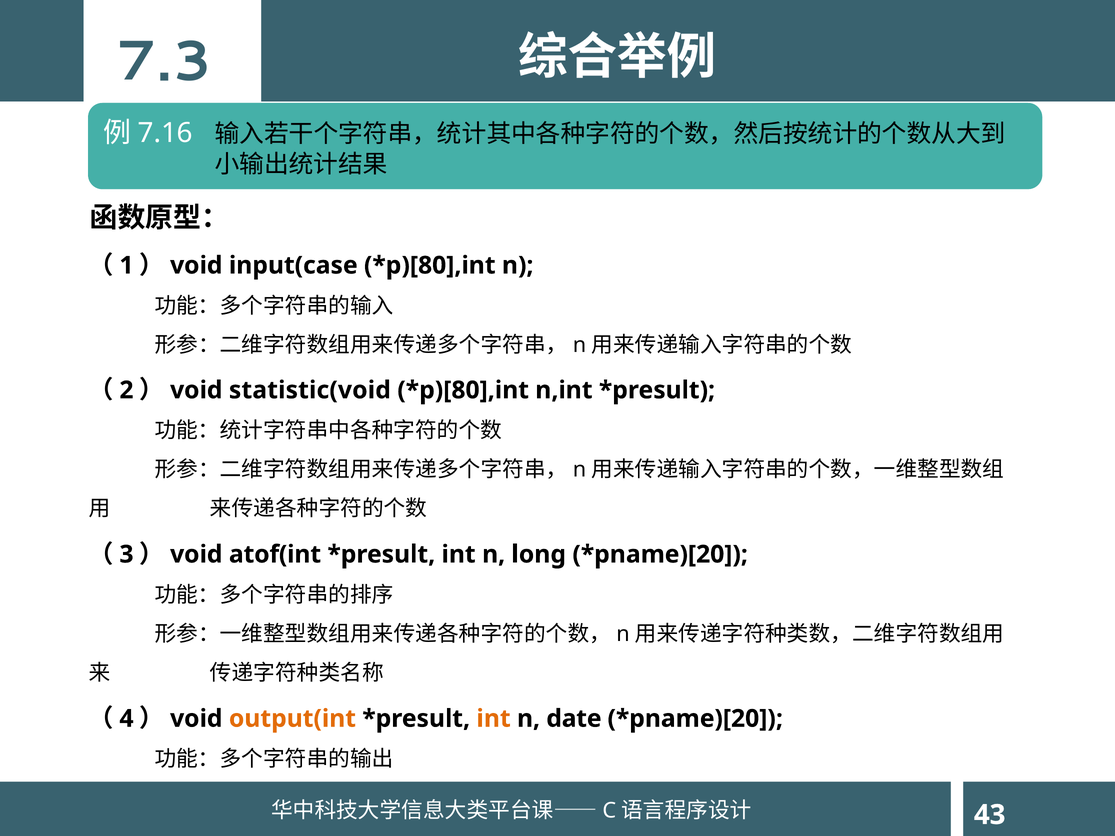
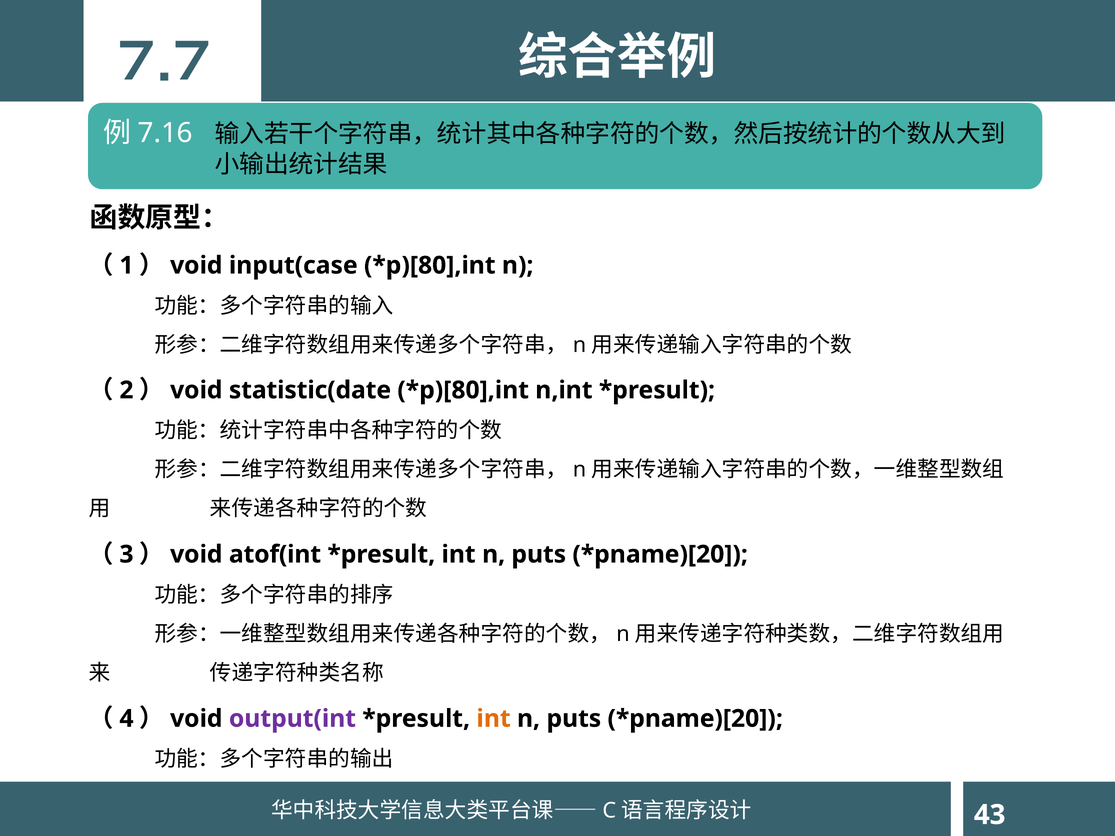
7.3: 7.3 -> 7.7
statistic(void: statistic(void -> statistic(date
long at (539, 555): long -> puts
output(int colour: orange -> purple
date at (574, 719): date -> puts
